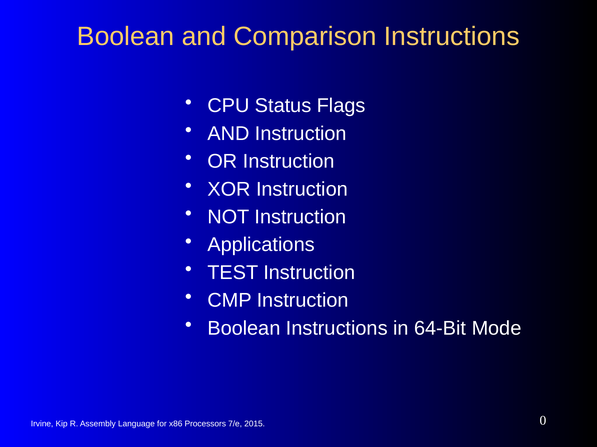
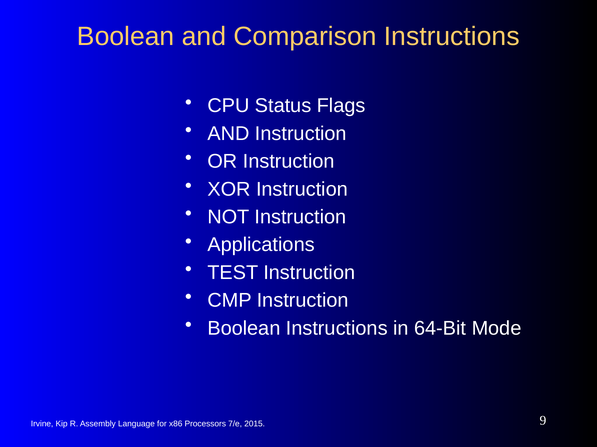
0: 0 -> 9
